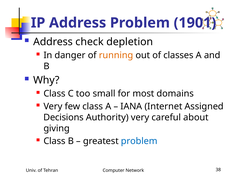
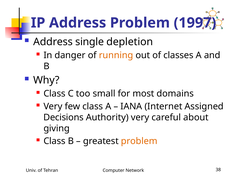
1901: 1901 -> 1997
check: check -> single
problem at (139, 141) colour: blue -> orange
